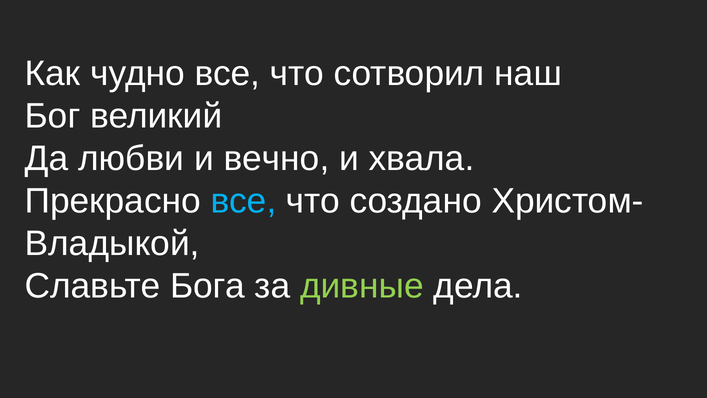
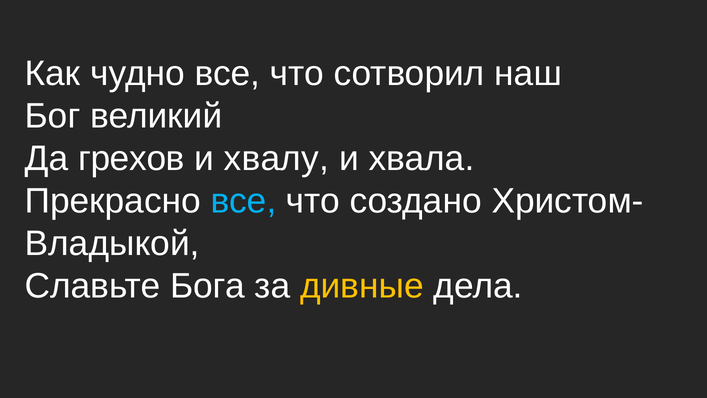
любви: любви -> грехов
вечно: вечно -> хвалу
дивные colour: light green -> yellow
